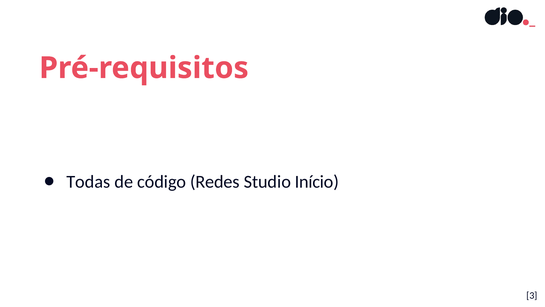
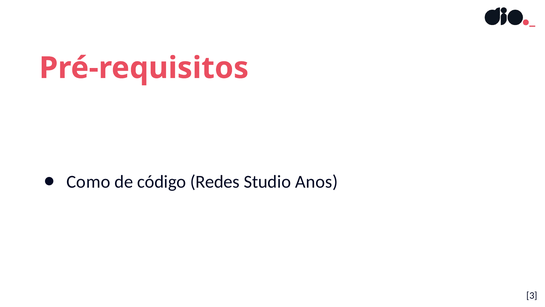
Todas: Todas -> Como
Início: Início -> Anos
